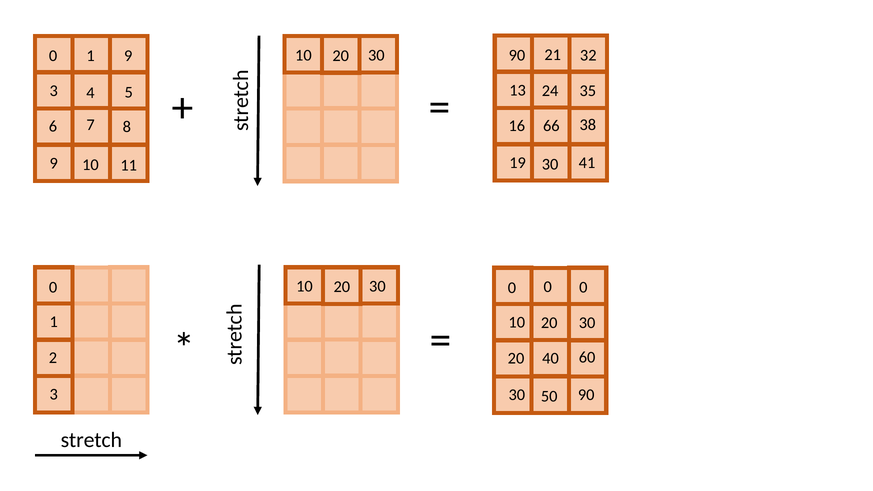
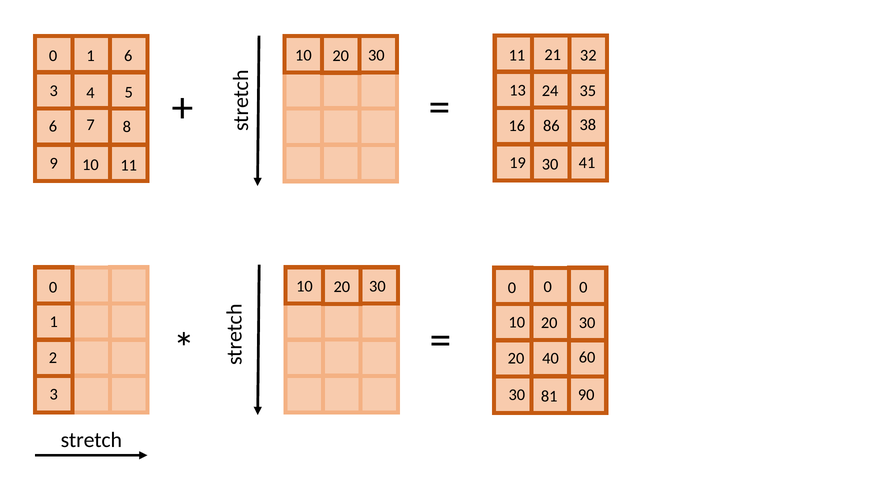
30 90: 90 -> 11
1 9: 9 -> 6
66: 66 -> 86
50: 50 -> 81
